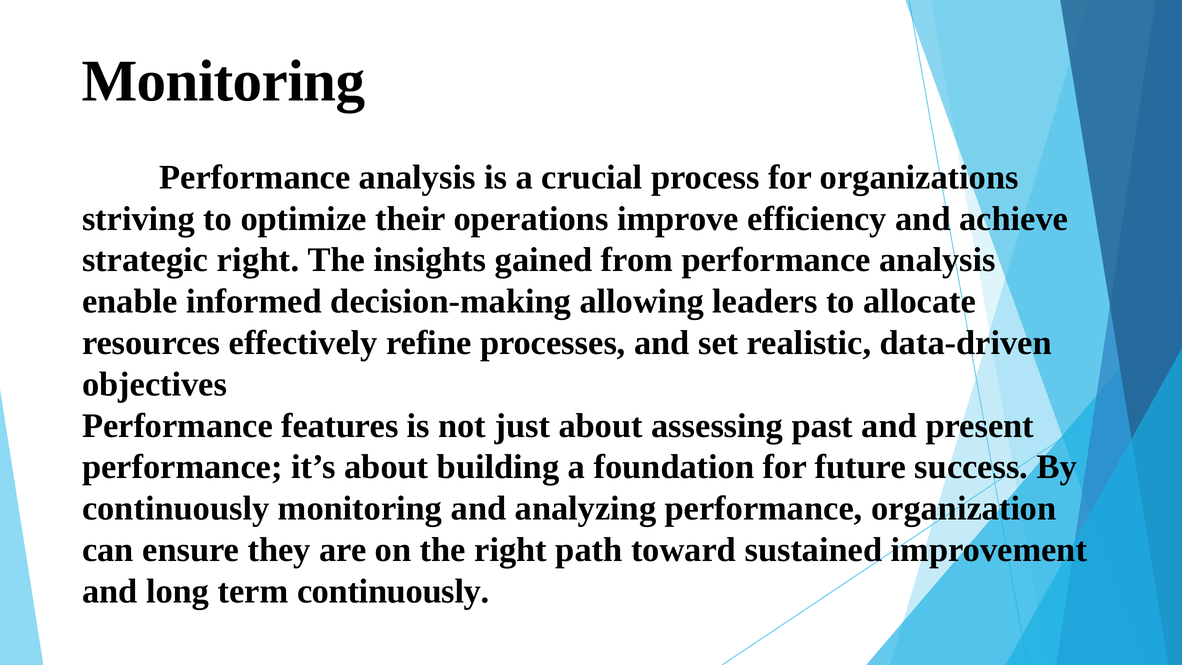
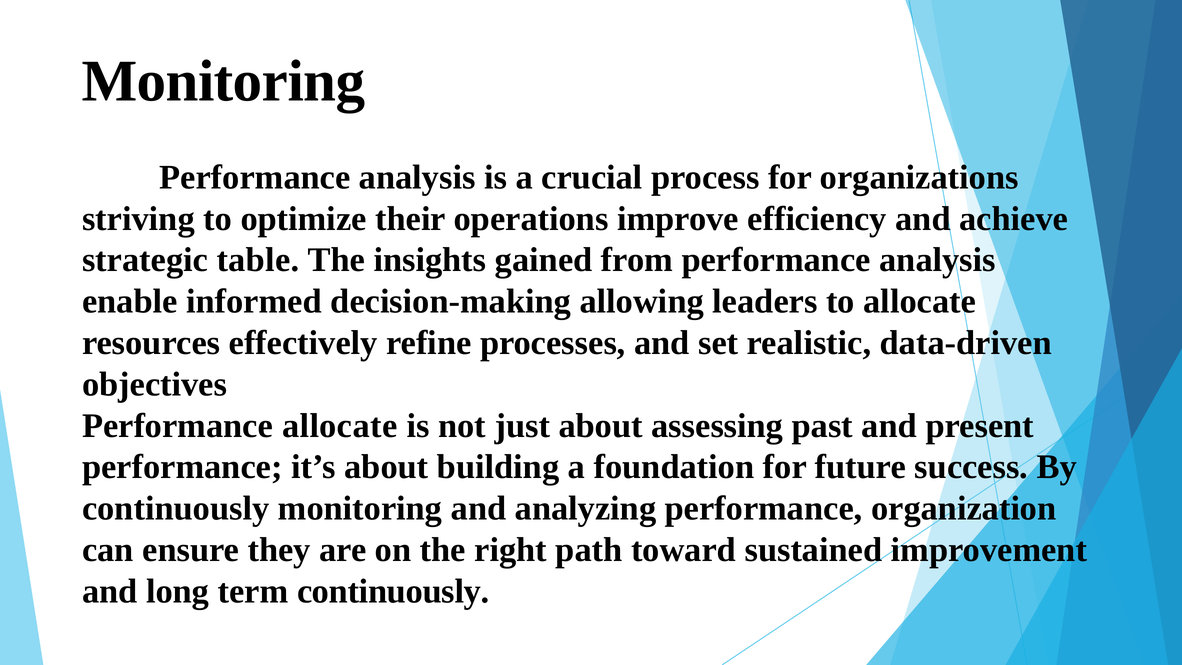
strategic right: right -> table
Performance features: features -> allocate
